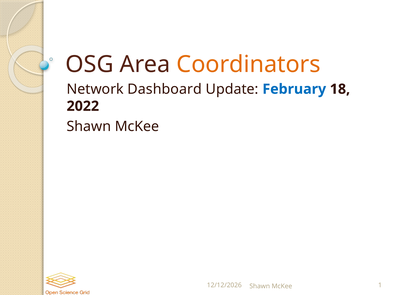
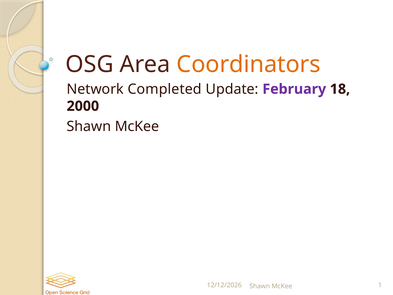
Dashboard: Dashboard -> Completed
February colour: blue -> purple
2022: 2022 -> 2000
